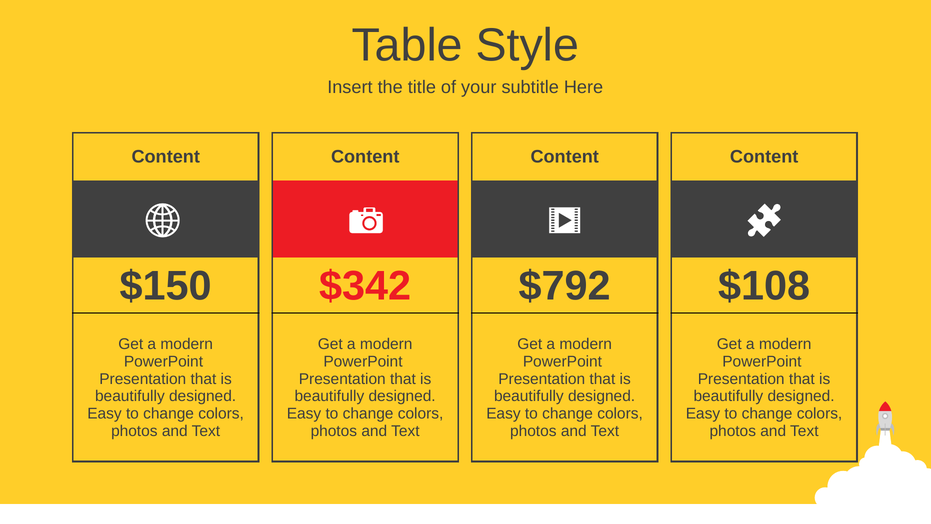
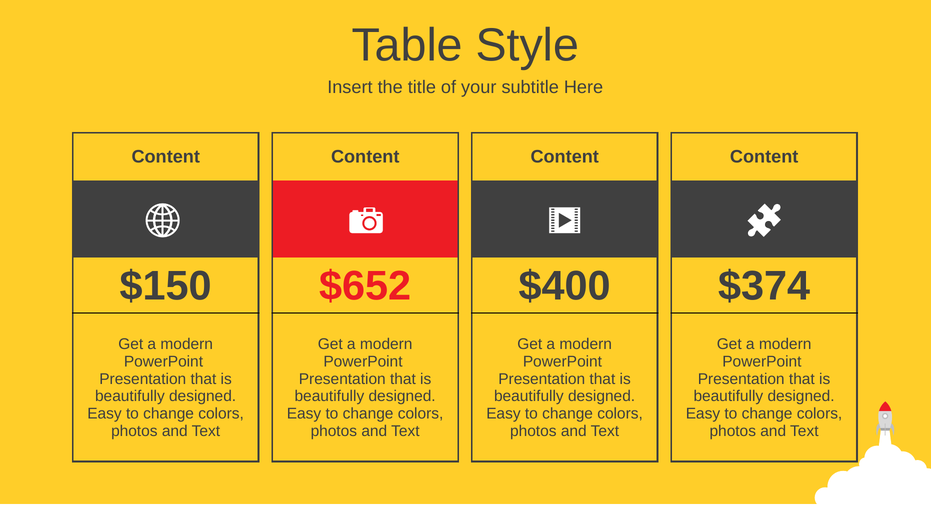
$342: $342 -> $652
$792: $792 -> $400
$108: $108 -> $374
